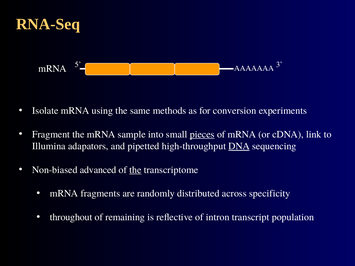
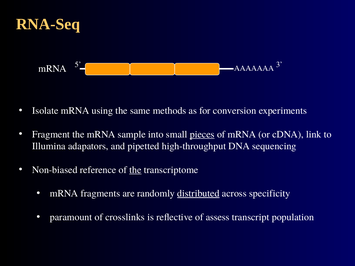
DNA underline: present -> none
advanced: advanced -> reference
distributed underline: none -> present
throughout: throughout -> paramount
remaining: remaining -> crosslinks
intron: intron -> assess
